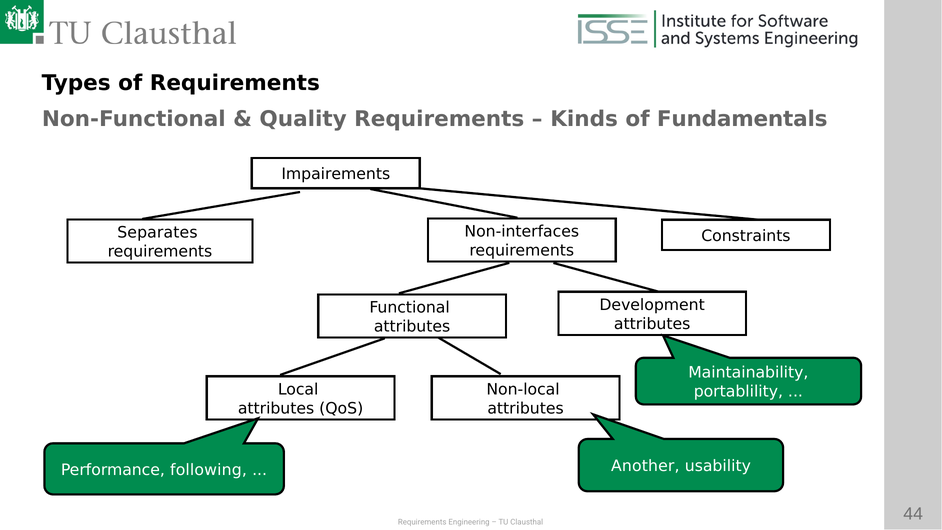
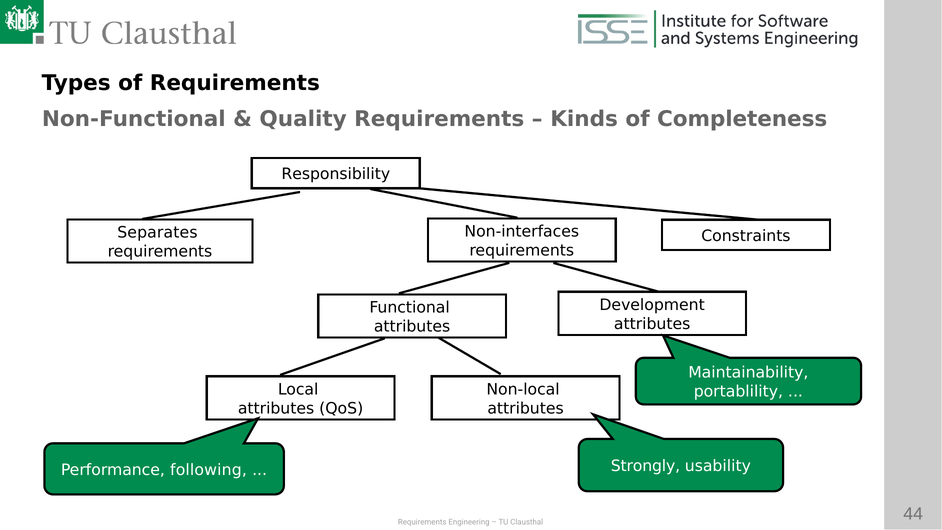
Fundamentals: Fundamentals -> Completeness
Impairements: Impairements -> Responsibility
Another: Another -> Strongly
